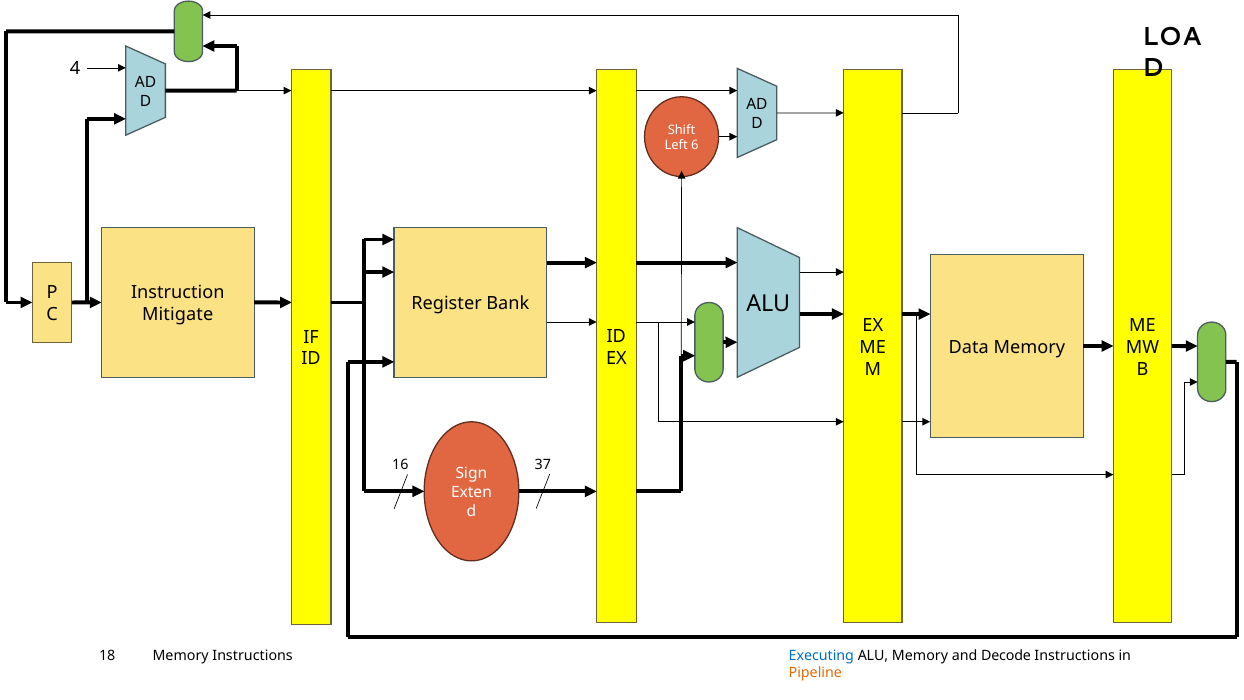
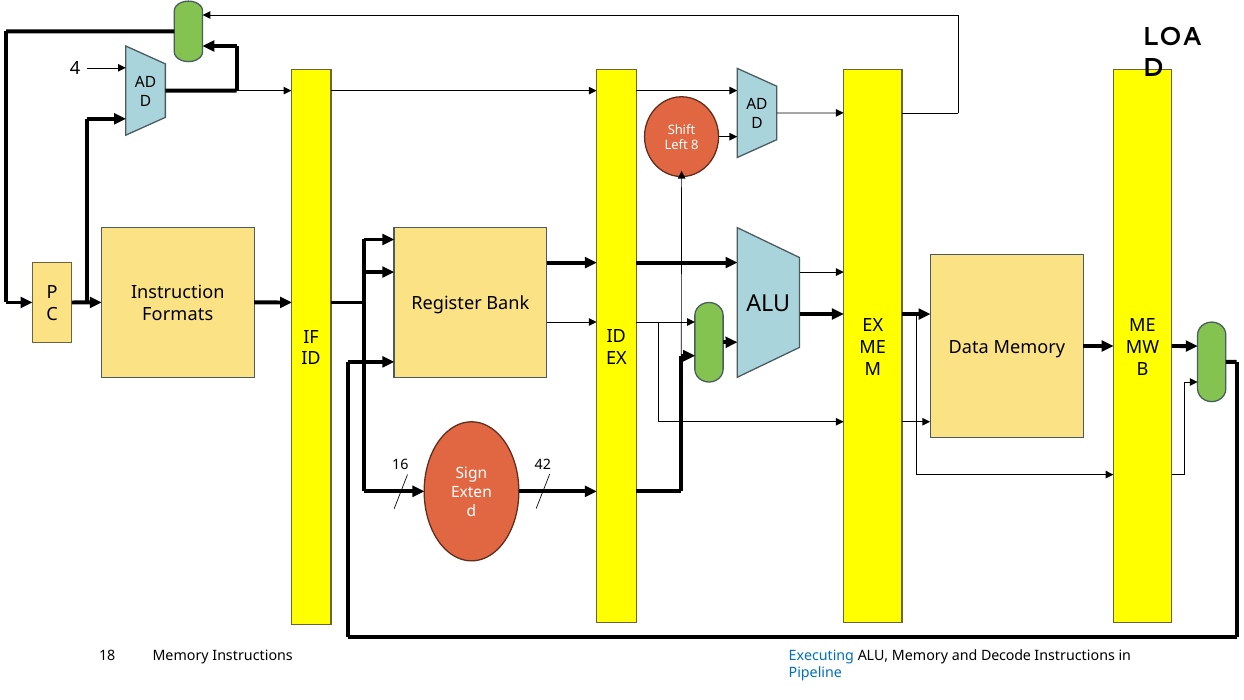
6: 6 -> 8
Mitigate: Mitigate -> Formats
37: 37 -> 42
Pipeline colour: orange -> blue
